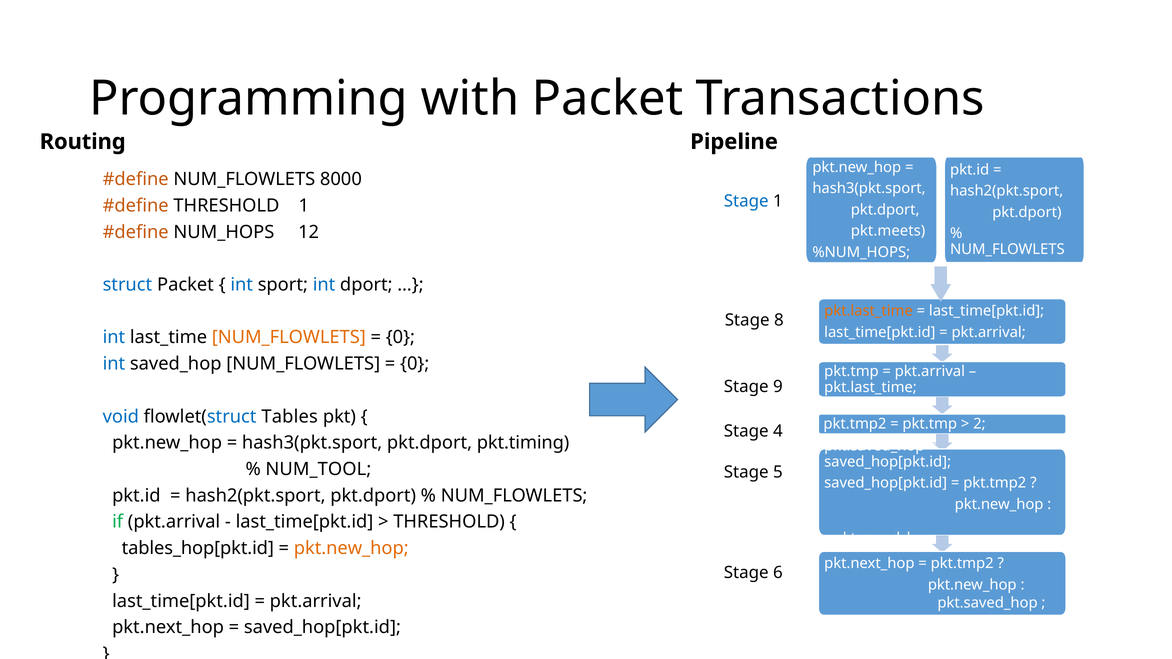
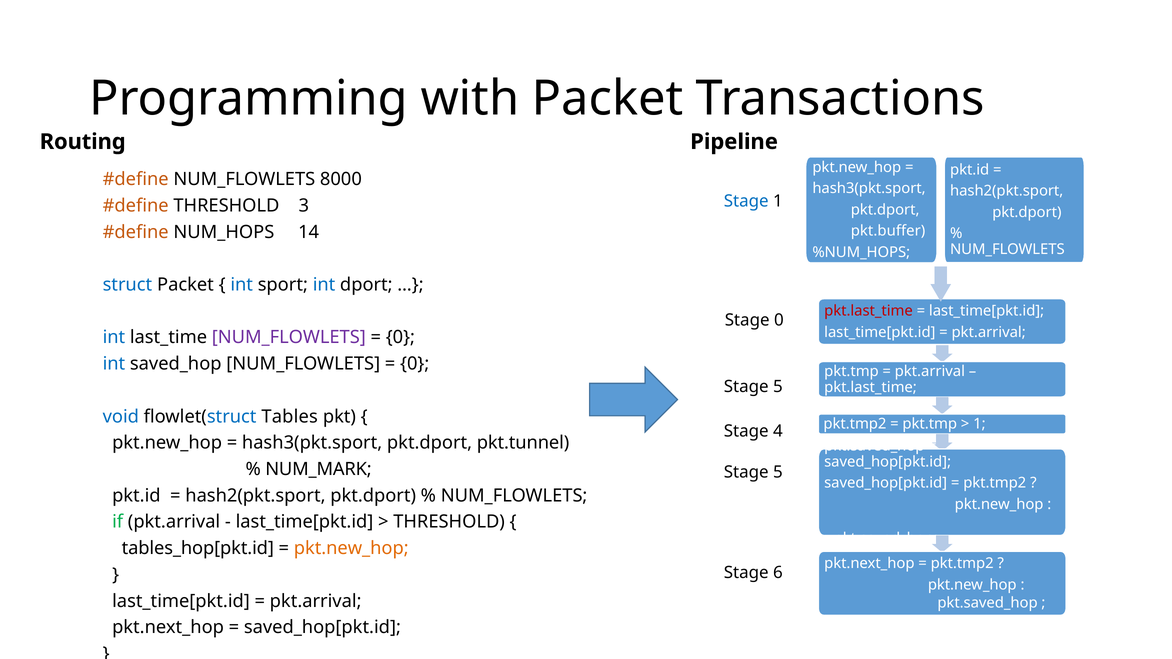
THRESHOLD 1: 1 -> 3
pkt.meets: pkt.meets -> pkt.buffer
12: 12 -> 14
pkt.last_time at (869, 311) colour: orange -> red
Stage 8: 8 -> 0
NUM_FLOWLETS at (289, 338) colour: orange -> purple
9 at (778, 387): 9 -> 5
2 at (979, 424): 2 -> 1
pkt.timing: pkt.timing -> pkt.tunnel
NUM_TOOL: NUM_TOOL -> NUM_MARK
